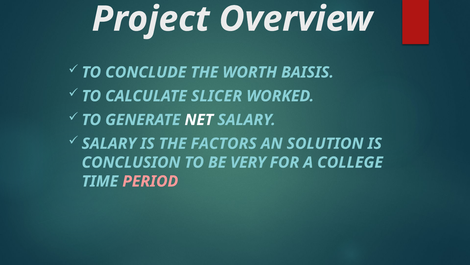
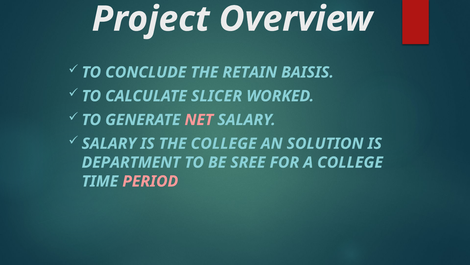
WORTH: WORTH -> RETAIN
NET colour: white -> pink
THE FACTORS: FACTORS -> COLLEGE
CONCLUSION: CONCLUSION -> DEPARTMENT
VERY: VERY -> SREE
